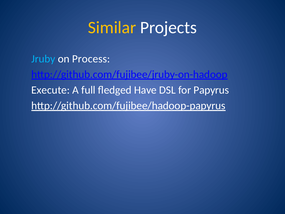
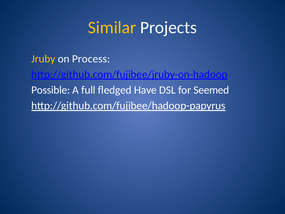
Jruby colour: light blue -> yellow
Execute: Execute -> Possible
Papyrus: Papyrus -> Seemed
